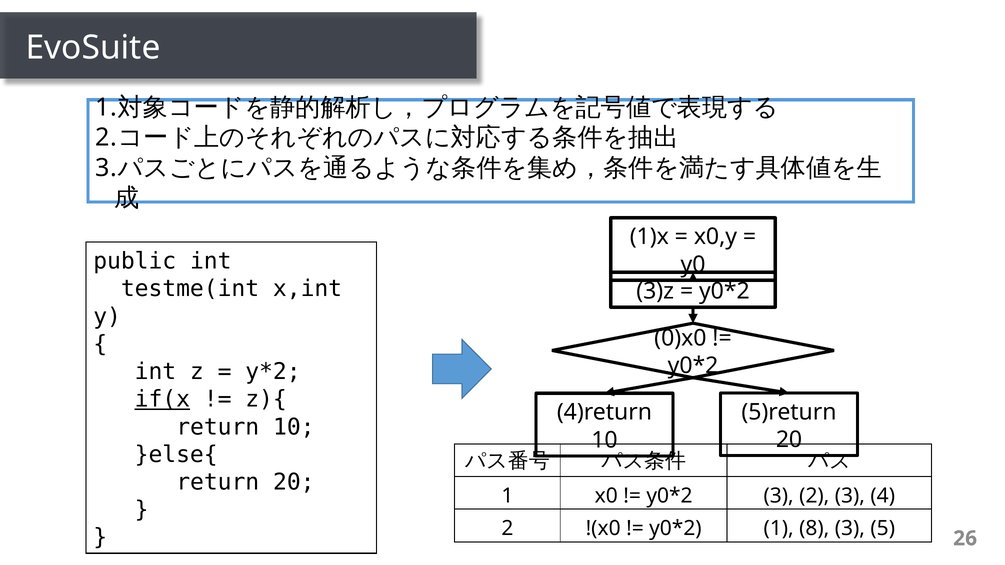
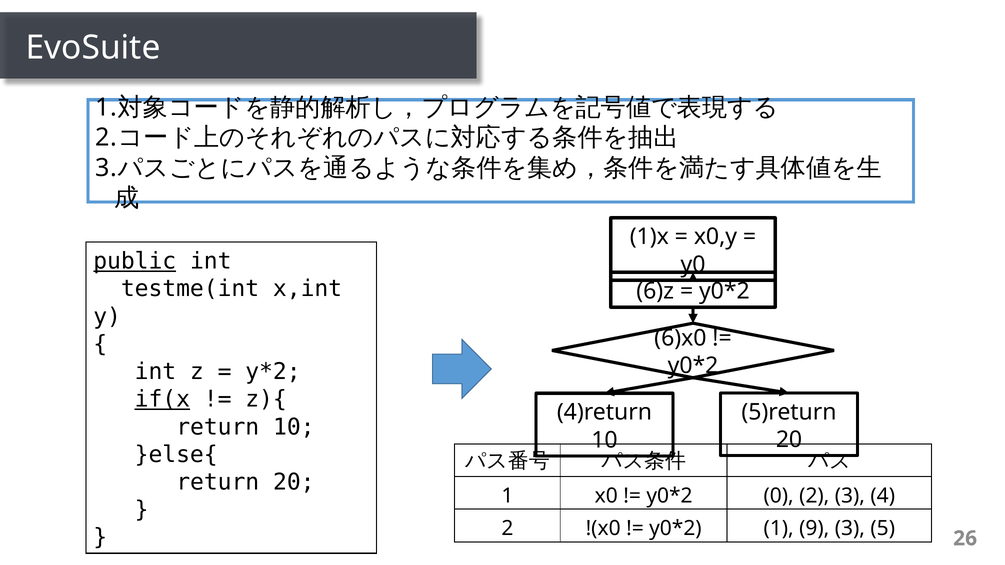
public underline: none -> present
3)z: 3)z -> 6)z
0)x0: 0)x0 -> 6)x0
3 at (779, 496): 3 -> 0
8: 8 -> 9
